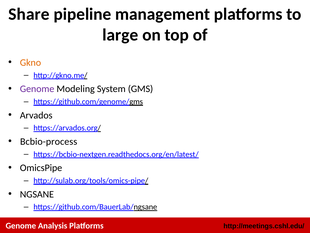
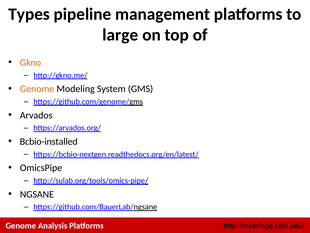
Share: Share -> Types
Genome at (37, 89) colour: purple -> orange
Bcbio-process: Bcbio-process -> Bcbio-installed
